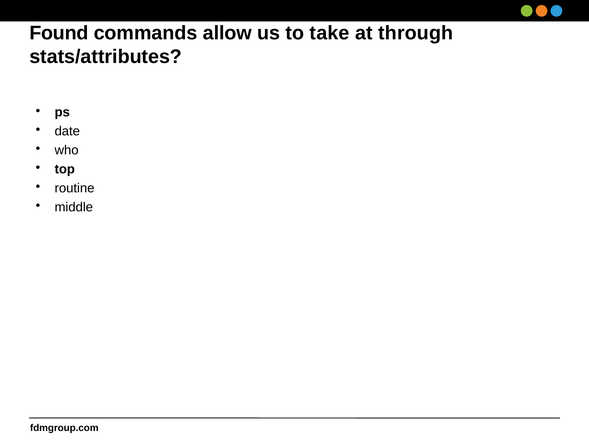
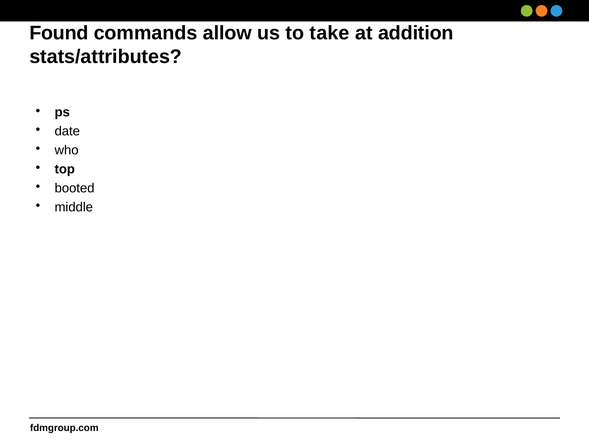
through: through -> addition
routine: routine -> booted
